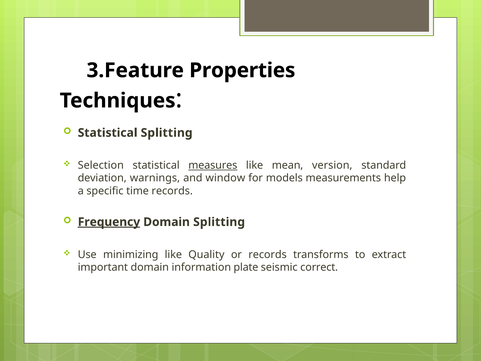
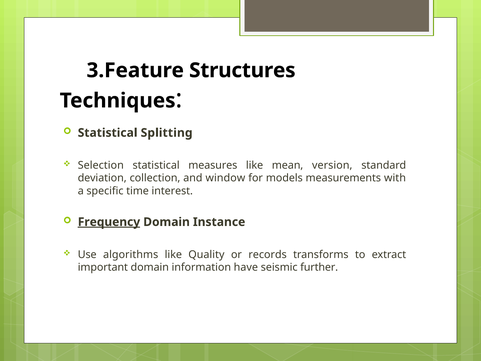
Properties: Properties -> Structures
measures underline: present -> none
warnings: warnings -> collection
help: help -> with
time records: records -> interest
Domain Splitting: Splitting -> Instance
minimizing: minimizing -> algorithms
plate: plate -> have
correct: correct -> further
